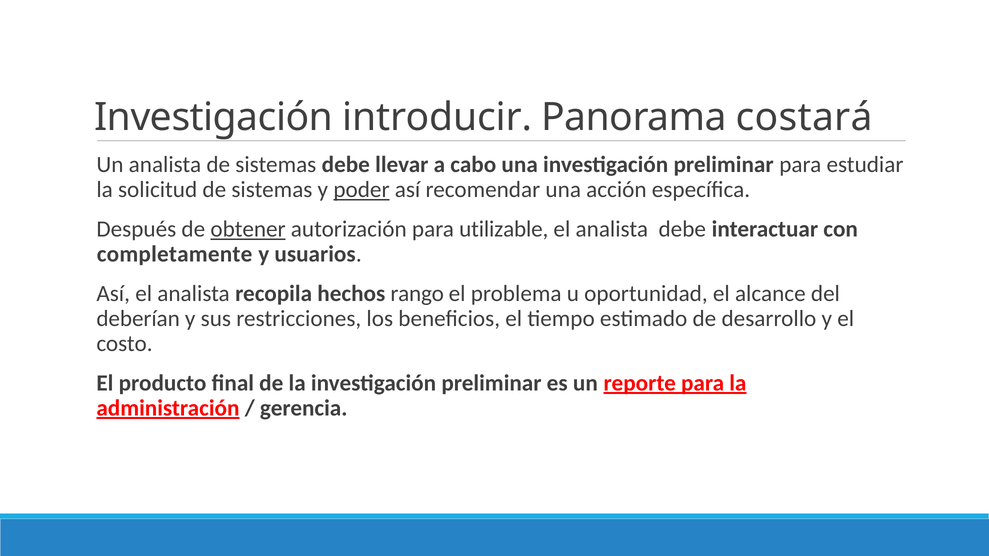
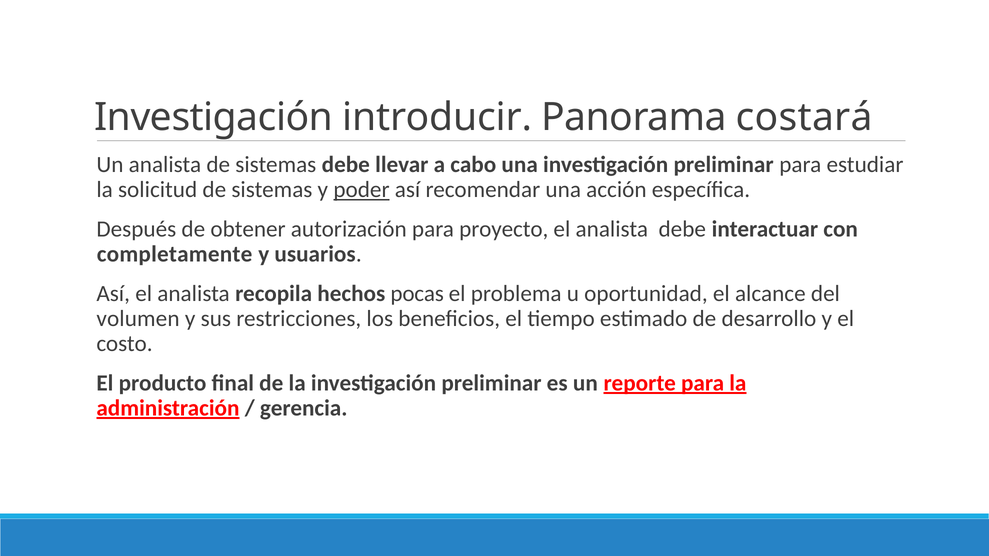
obtener underline: present -> none
utilizable: utilizable -> proyecto
rango: rango -> pocas
deberían: deberían -> volumen
